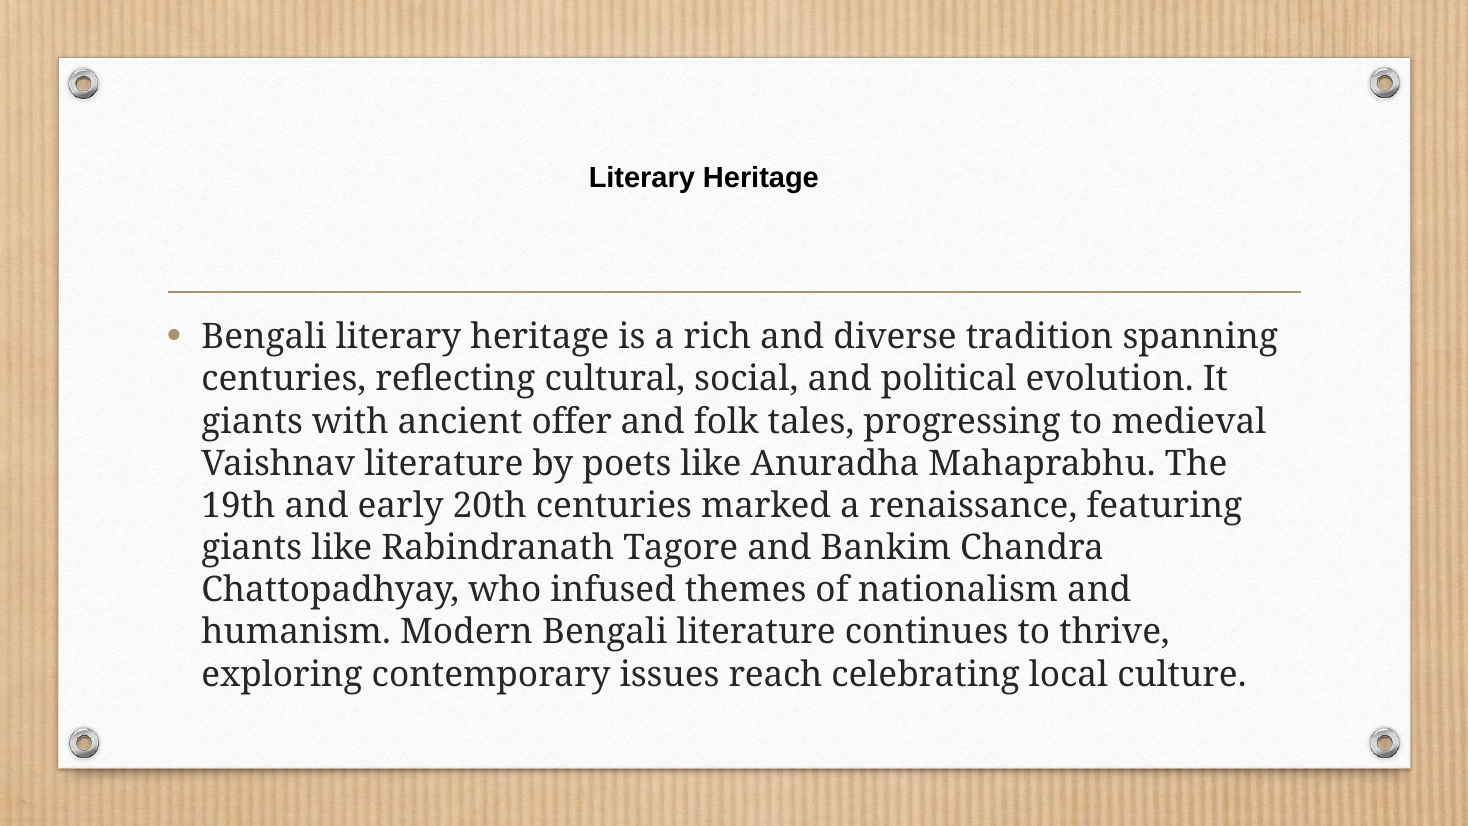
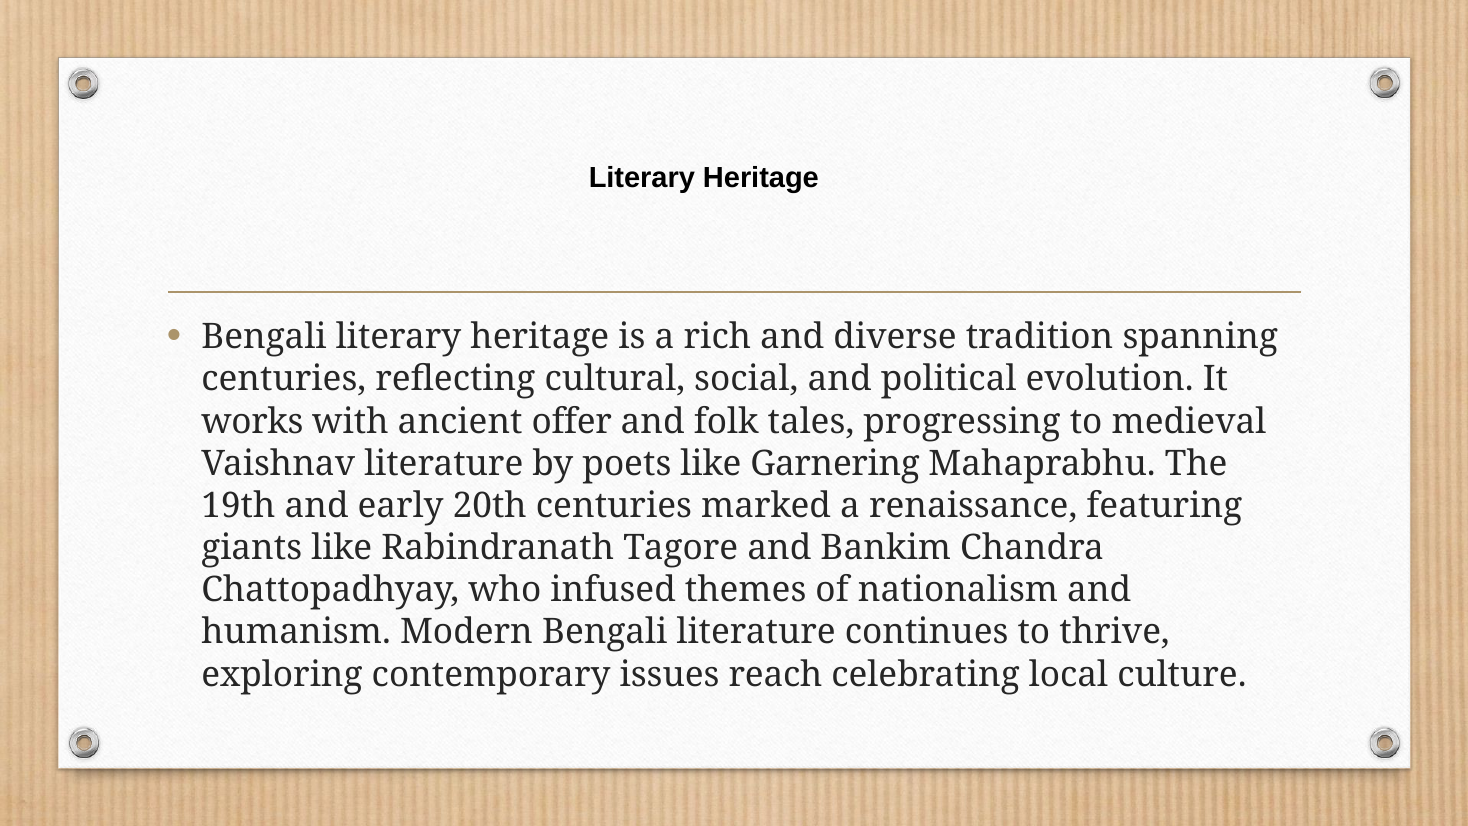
giants at (252, 421): giants -> works
Anuradha: Anuradha -> Garnering
